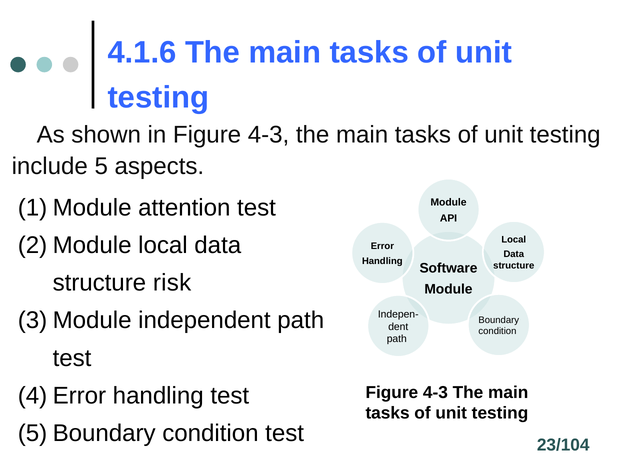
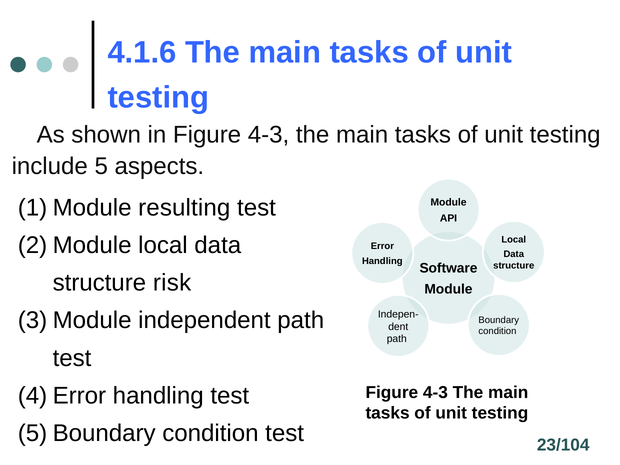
attention: attention -> resulting
